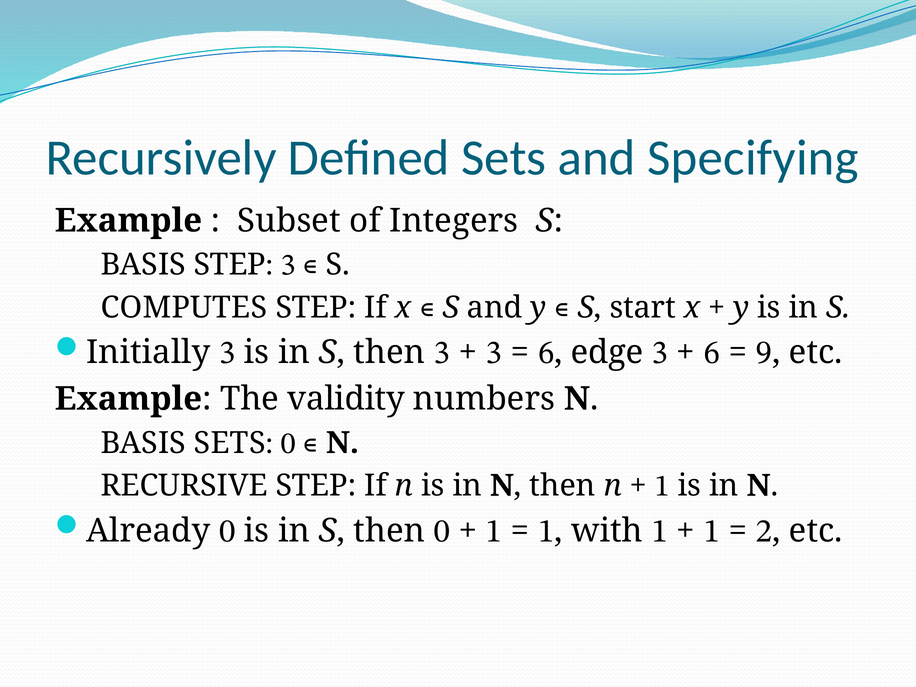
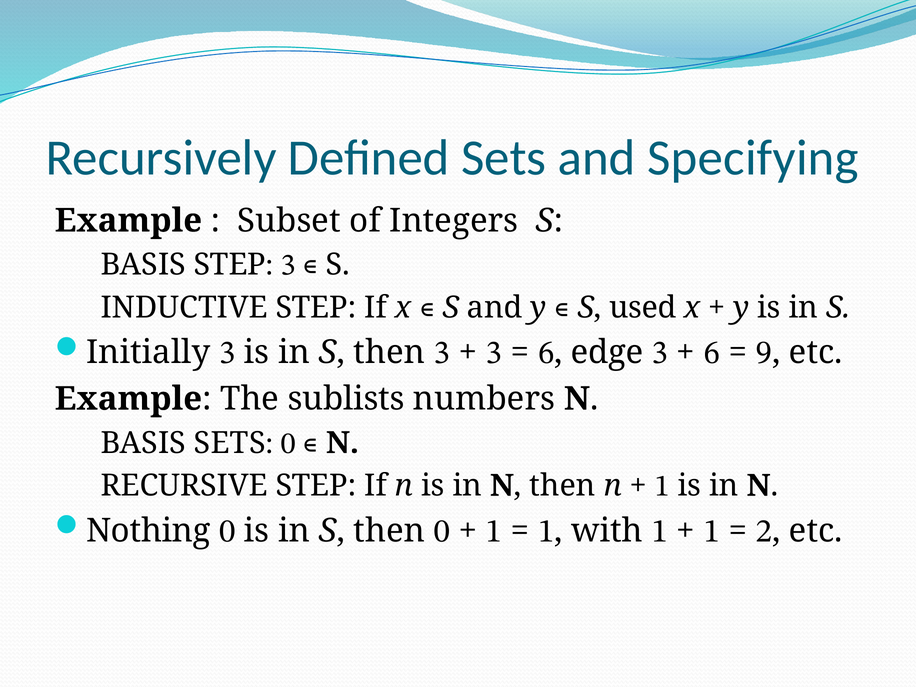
COMPUTES: COMPUTES -> INDUCTIVE
start: start -> used
validity: validity -> sublists
Already: Already -> Nothing
